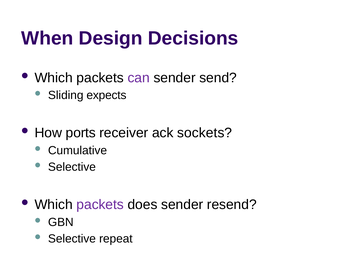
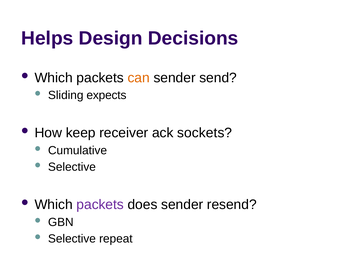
When: When -> Helps
can colour: purple -> orange
ports: ports -> keep
